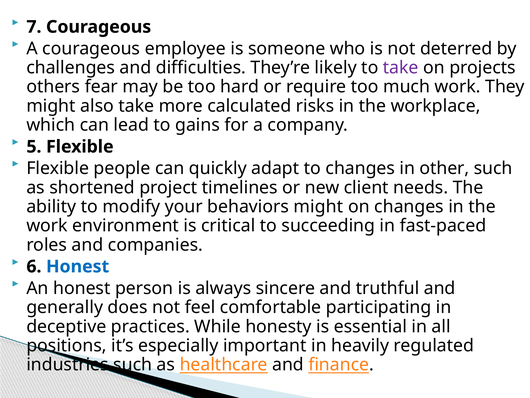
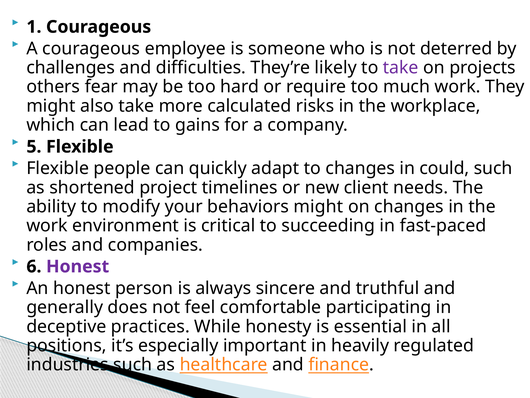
7: 7 -> 1
other: other -> could
Honest at (78, 266) colour: blue -> purple
